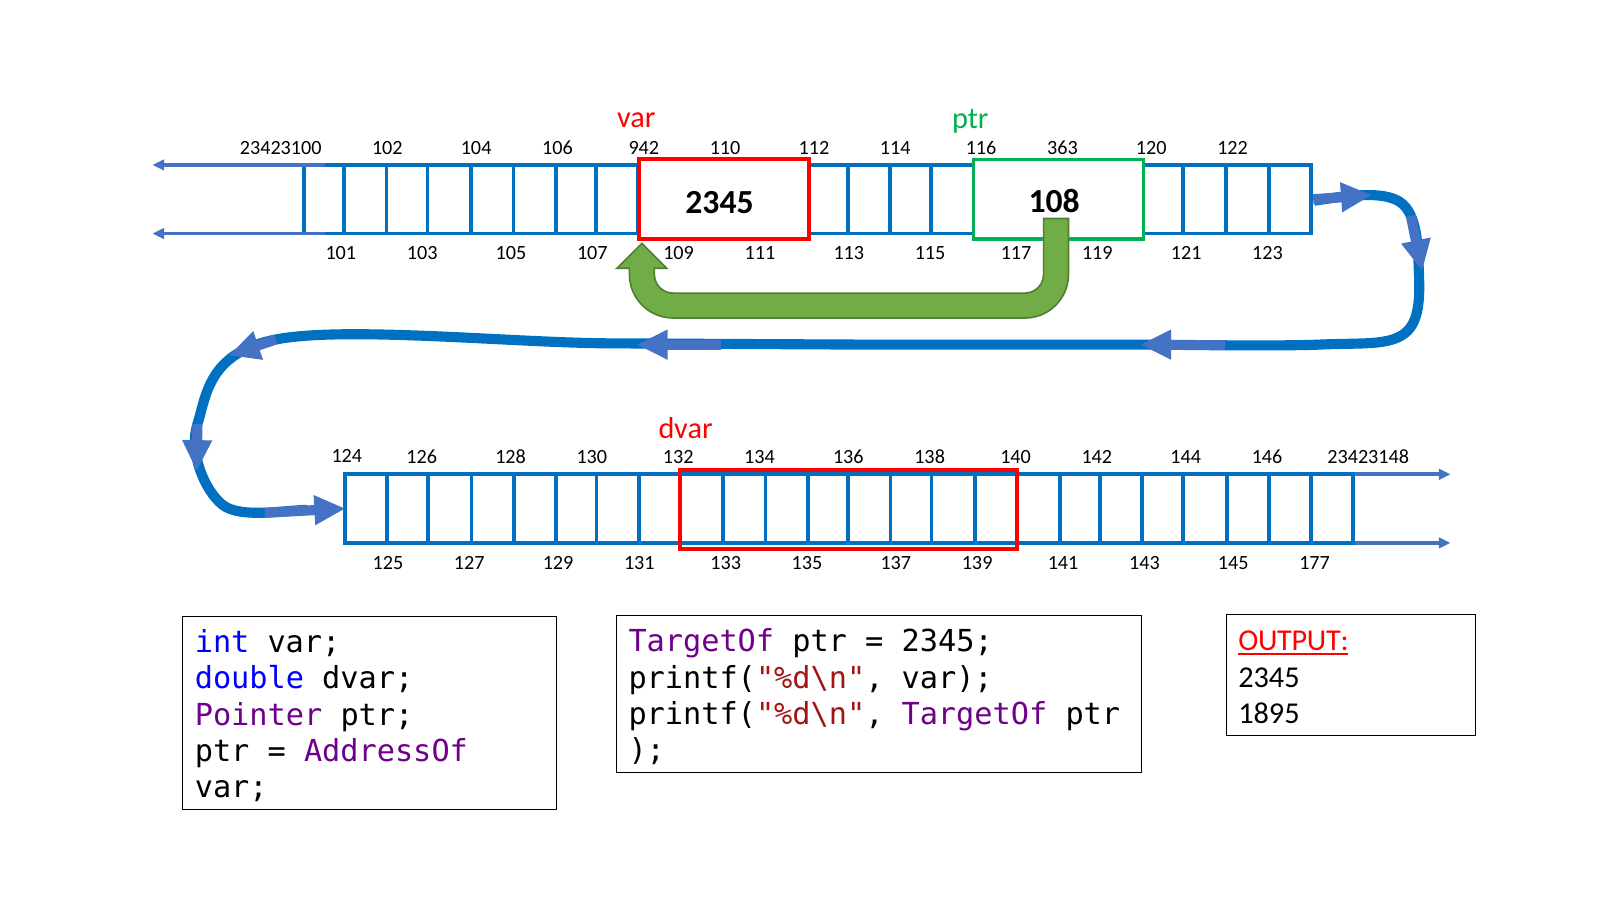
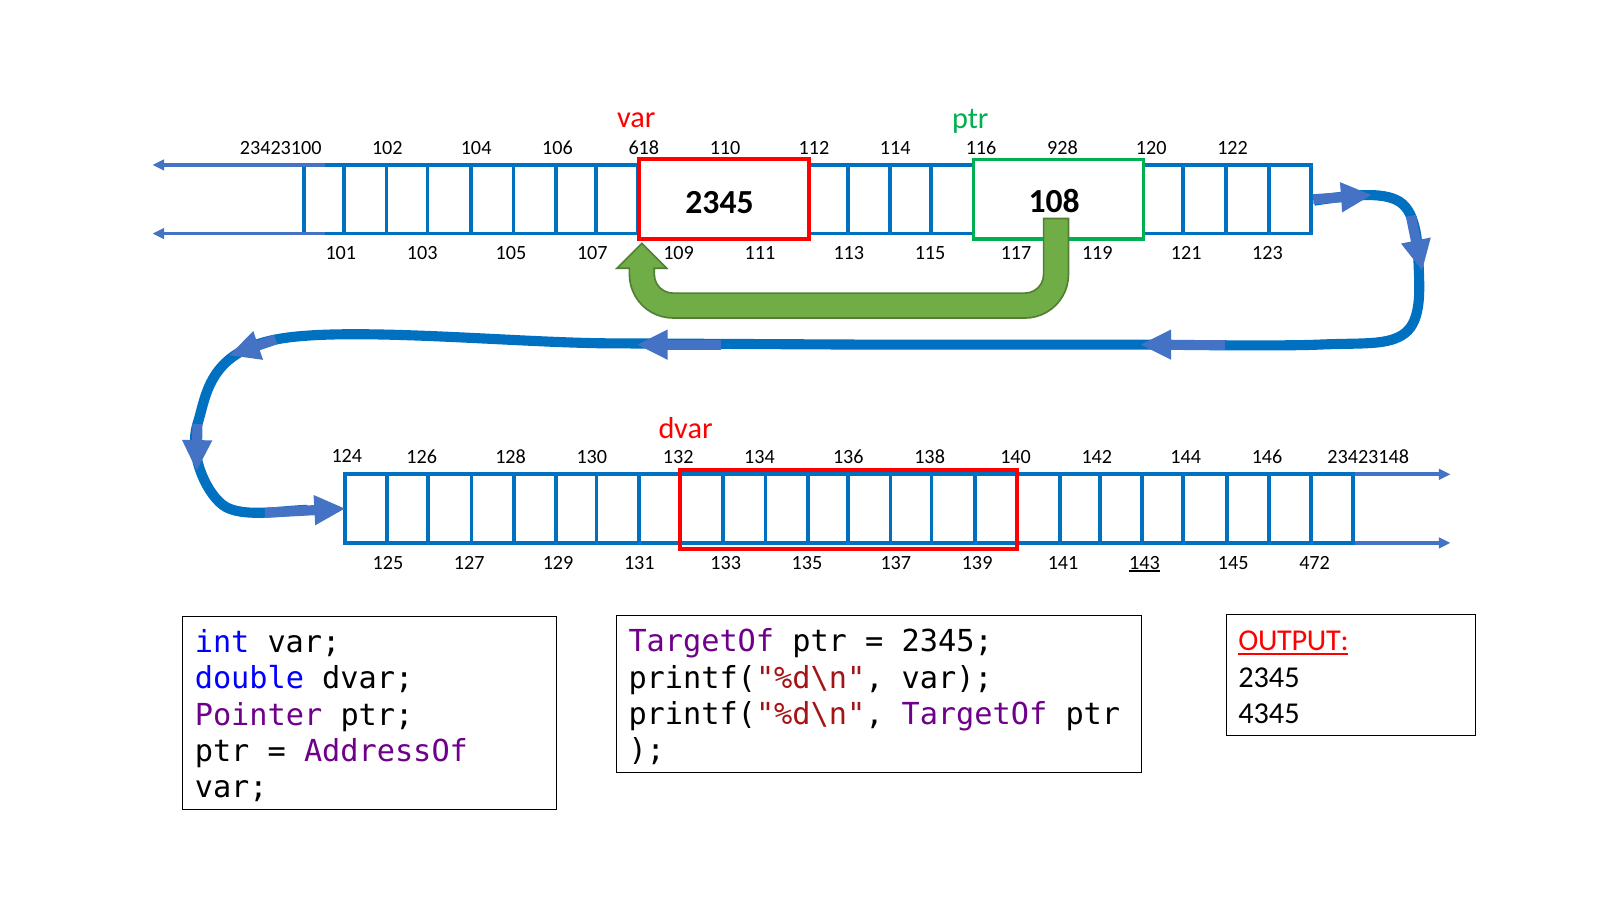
942: 942 -> 618
363: 363 -> 928
143 underline: none -> present
177: 177 -> 472
1895: 1895 -> 4345
